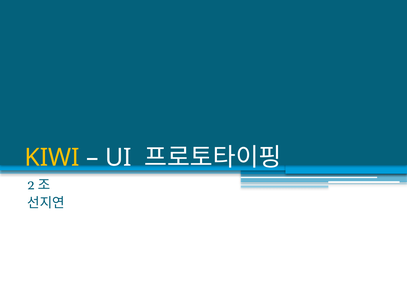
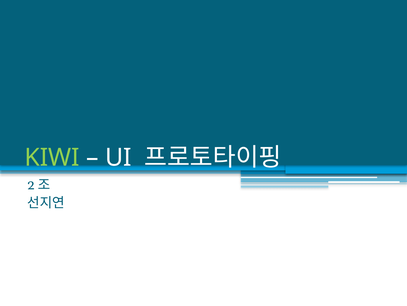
KIWI colour: yellow -> light green
